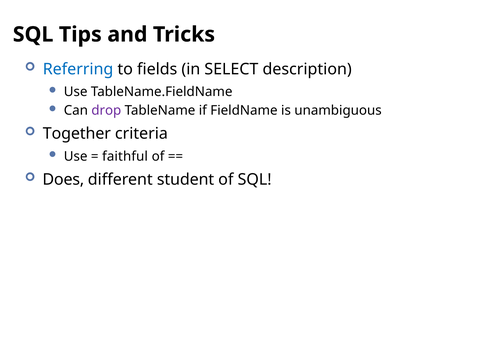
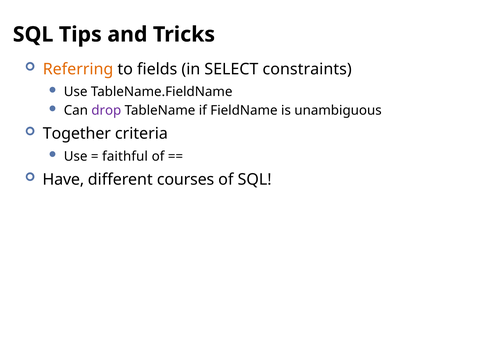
Referring colour: blue -> orange
description: description -> constraints
Does: Does -> Have
student: student -> courses
